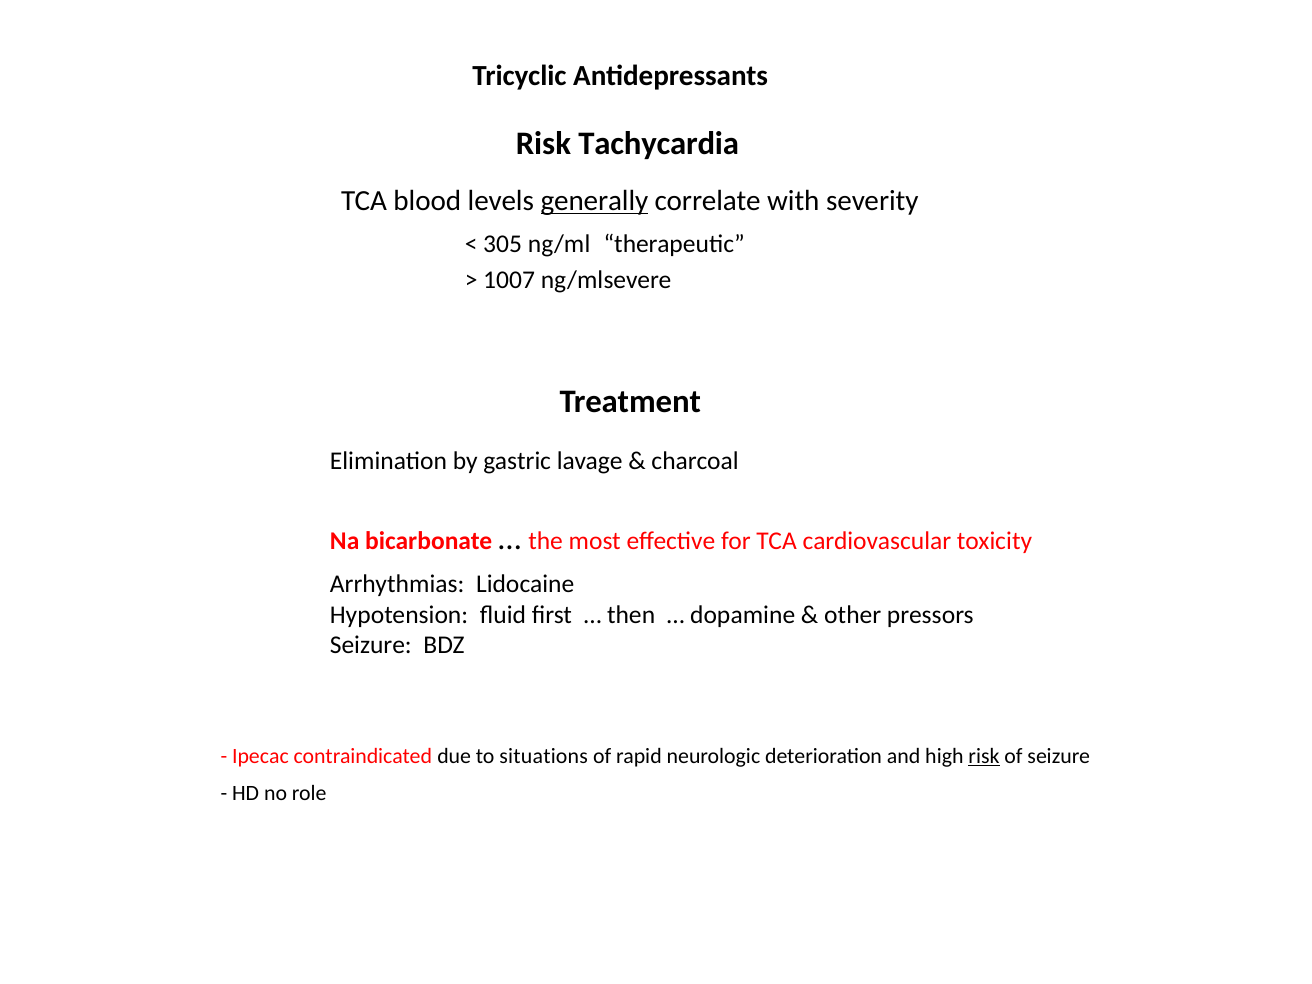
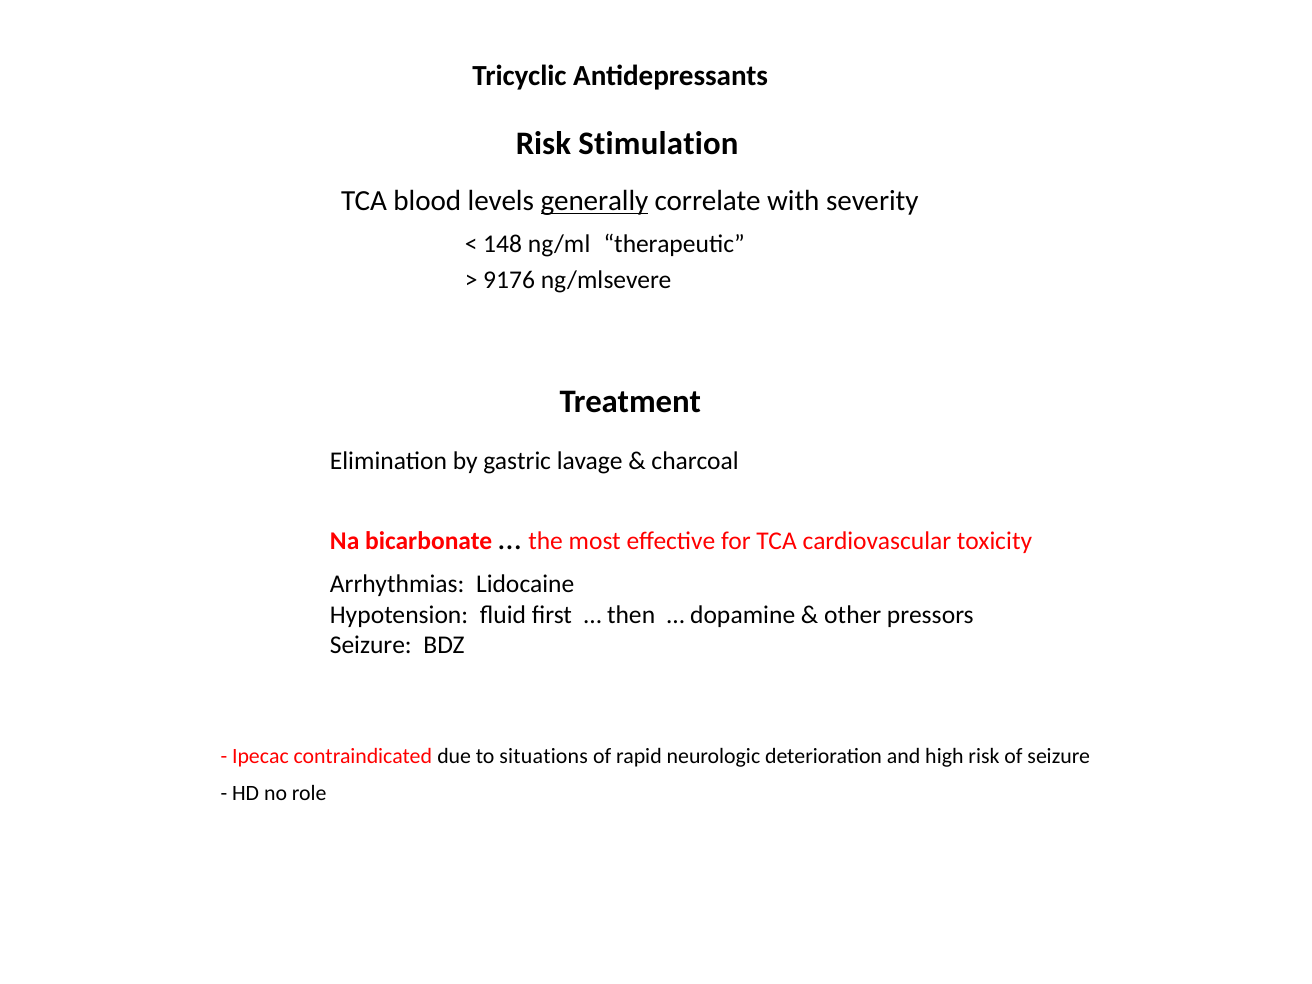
Tachycardia: Tachycardia -> Stimulation
305: 305 -> 148
1007: 1007 -> 9176
risk at (984, 756) underline: present -> none
